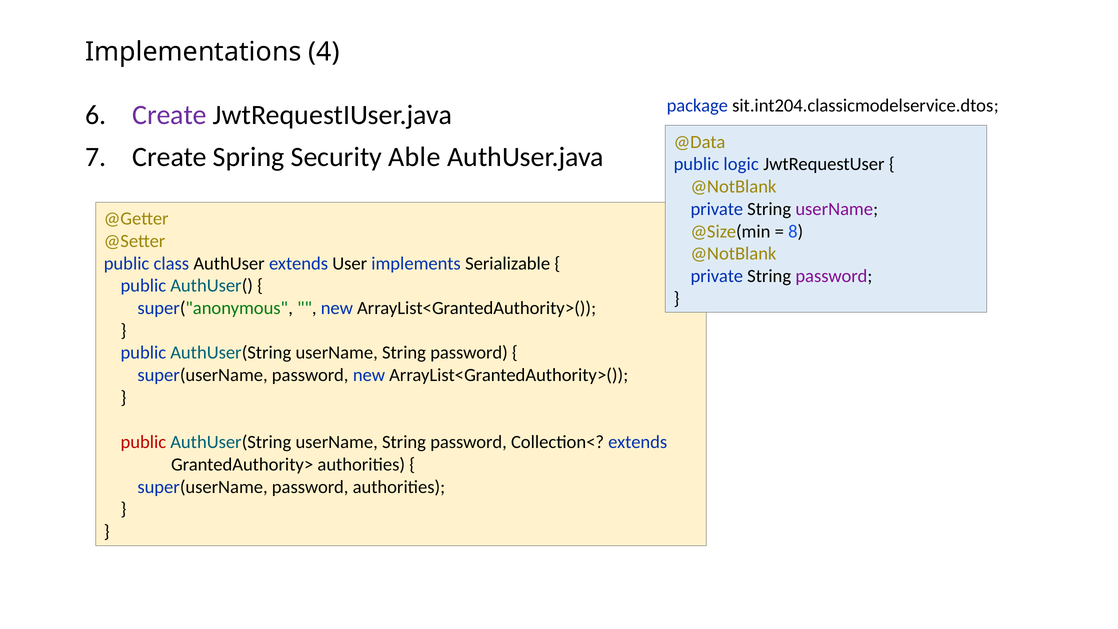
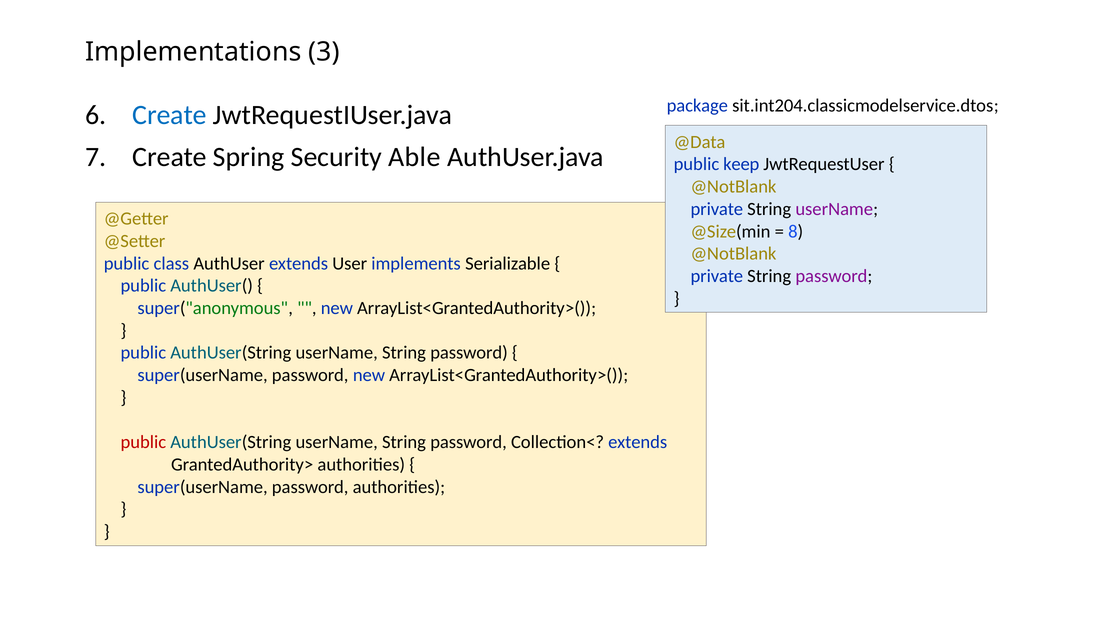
4: 4 -> 3
Create at (170, 115) colour: purple -> blue
logic: logic -> keep
